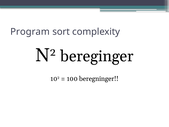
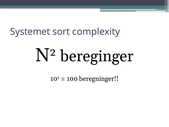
Program: Program -> Systemet
